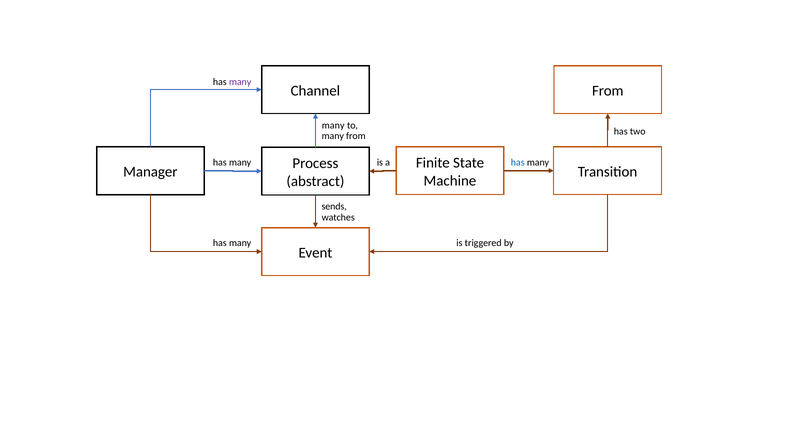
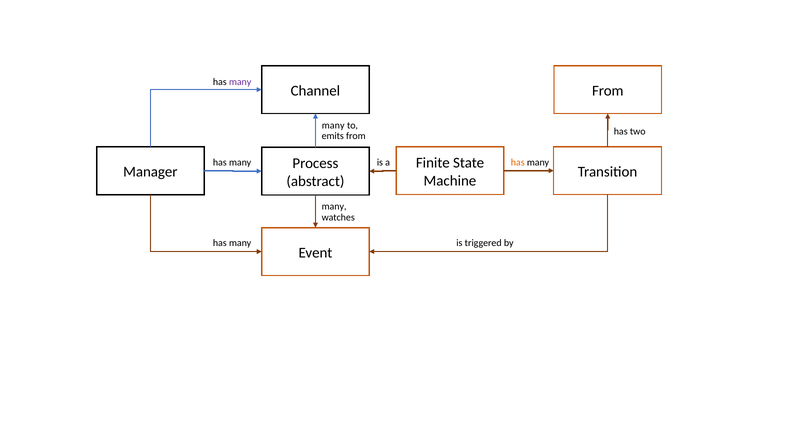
many at (333, 136): many -> emits
has at (518, 163) colour: blue -> orange
sends at (334, 207): sends -> many
